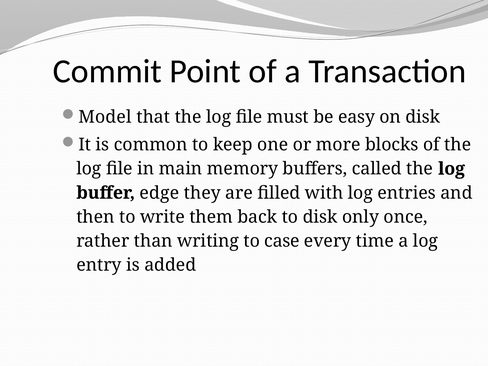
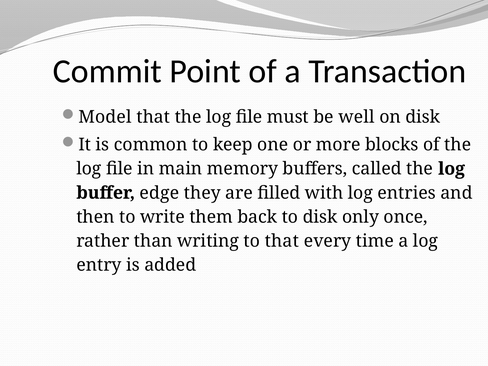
easy: easy -> well
to case: case -> that
